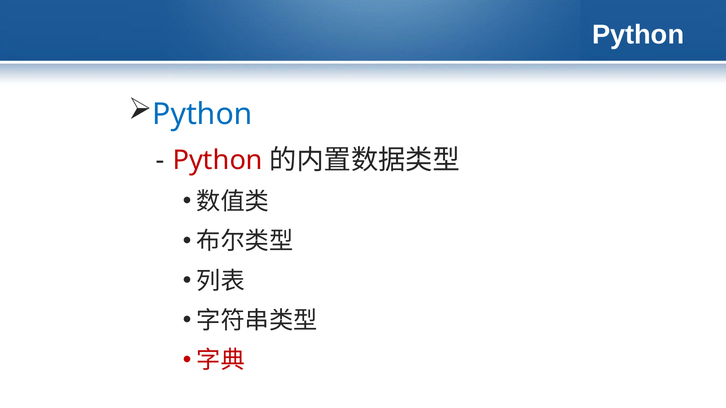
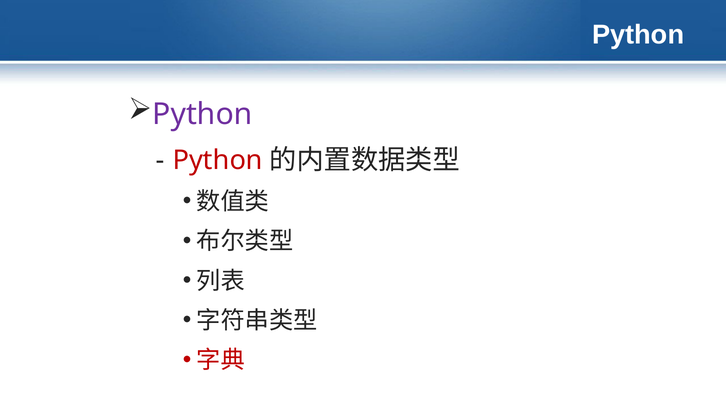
Python at (202, 114) colour: blue -> purple
